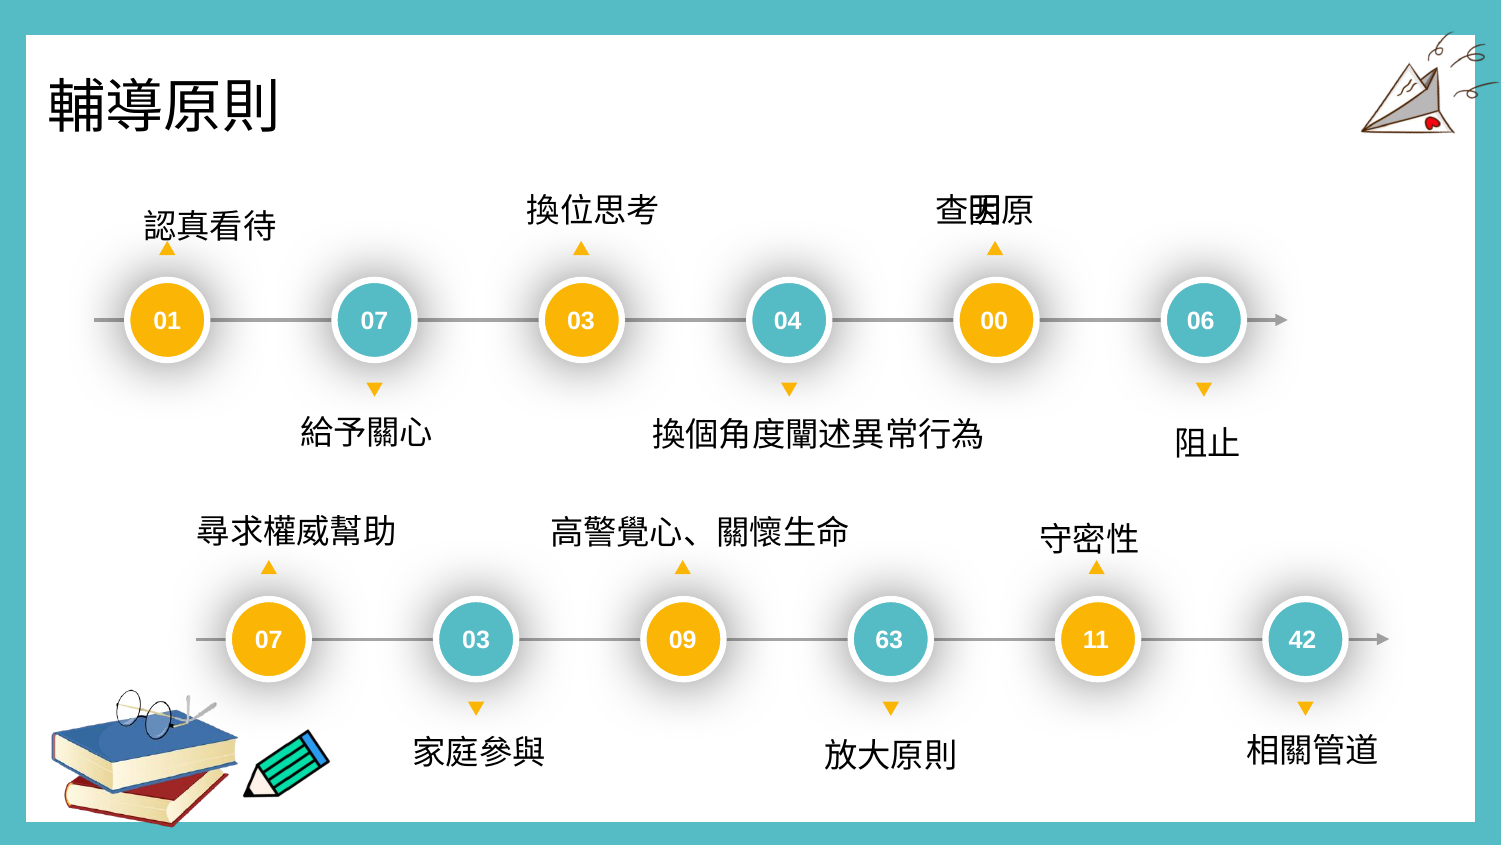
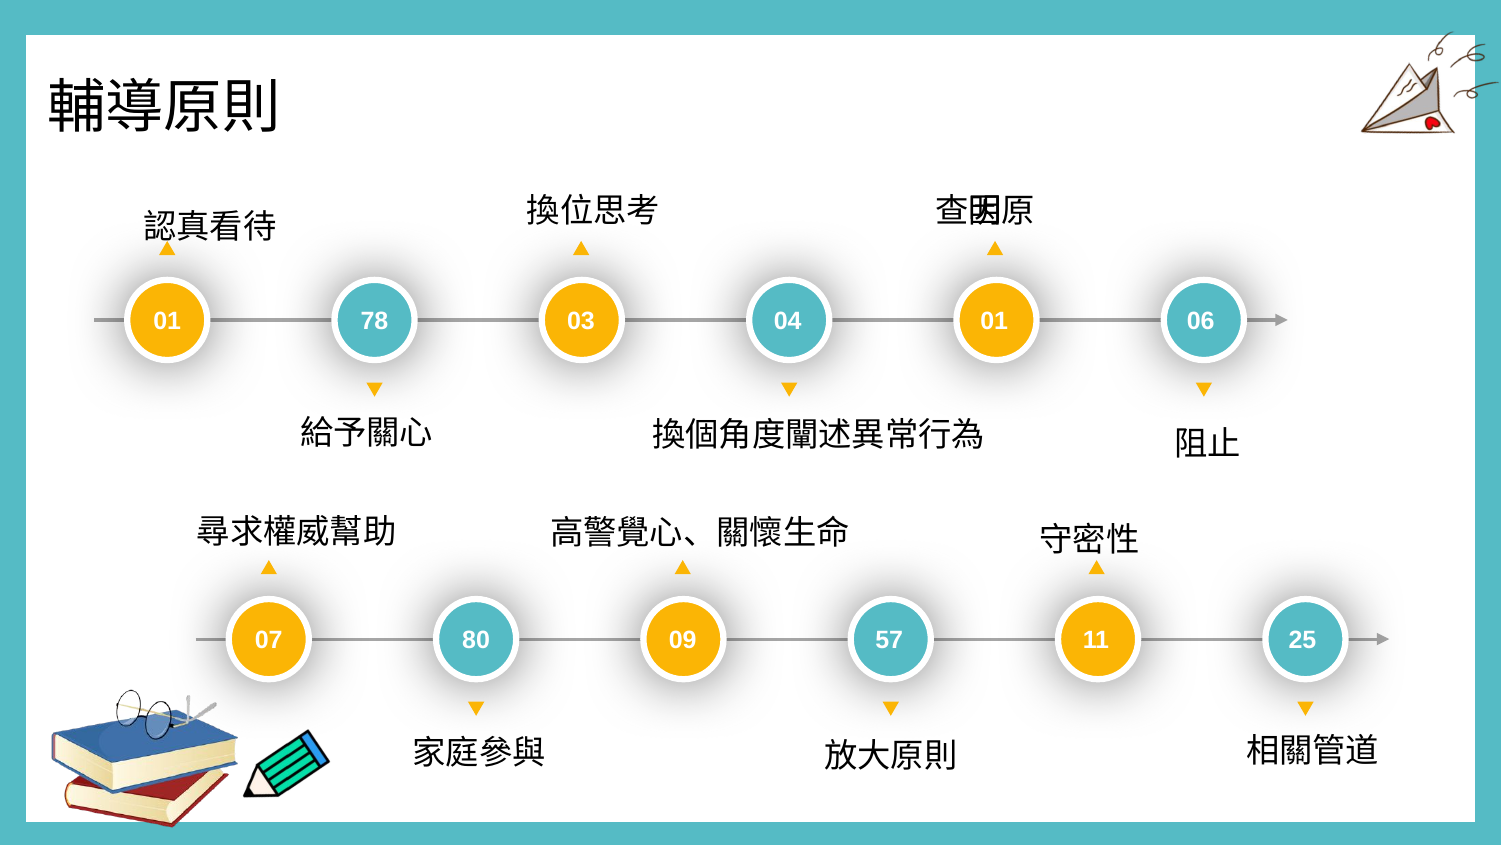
01 07: 07 -> 78
04 00: 00 -> 01
03 at (476, 640): 03 -> 80
63: 63 -> 57
42: 42 -> 25
